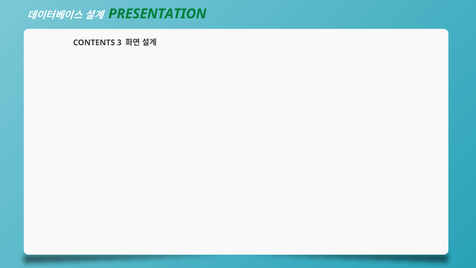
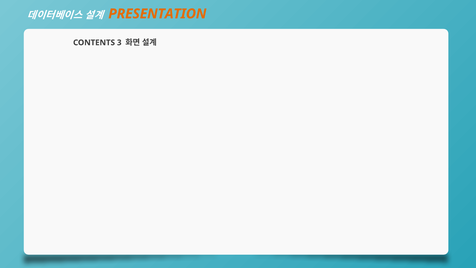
PRESENTATION colour: green -> orange
